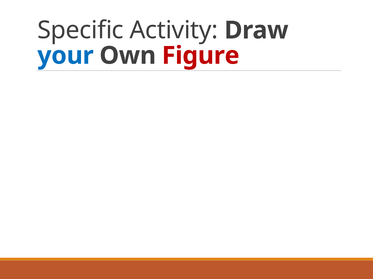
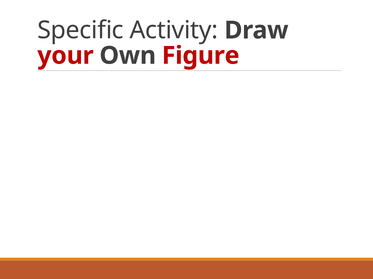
your colour: blue -> red
